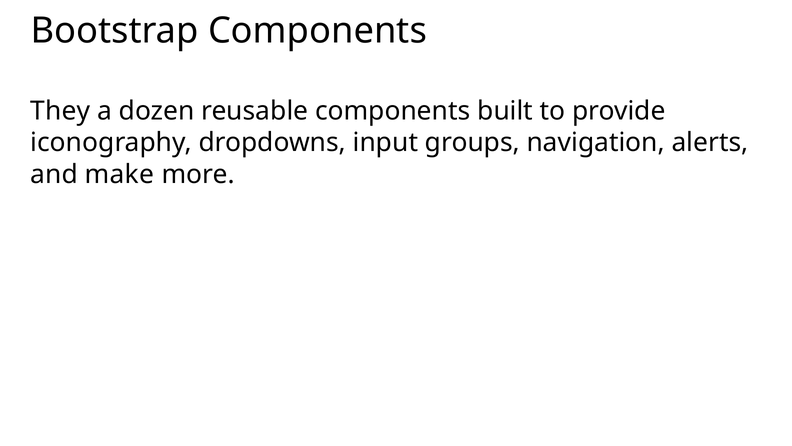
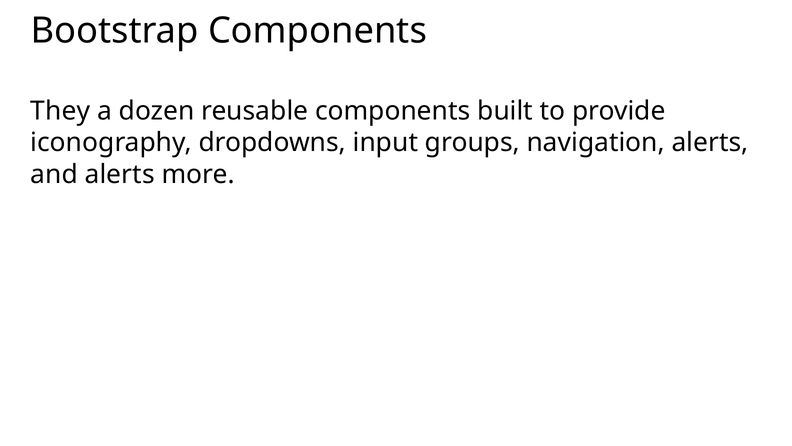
and make: make -> alerts
